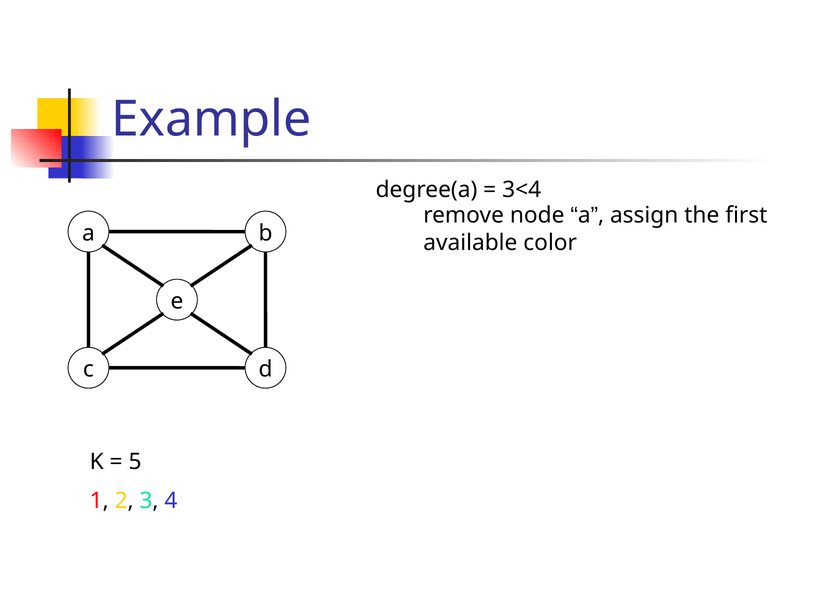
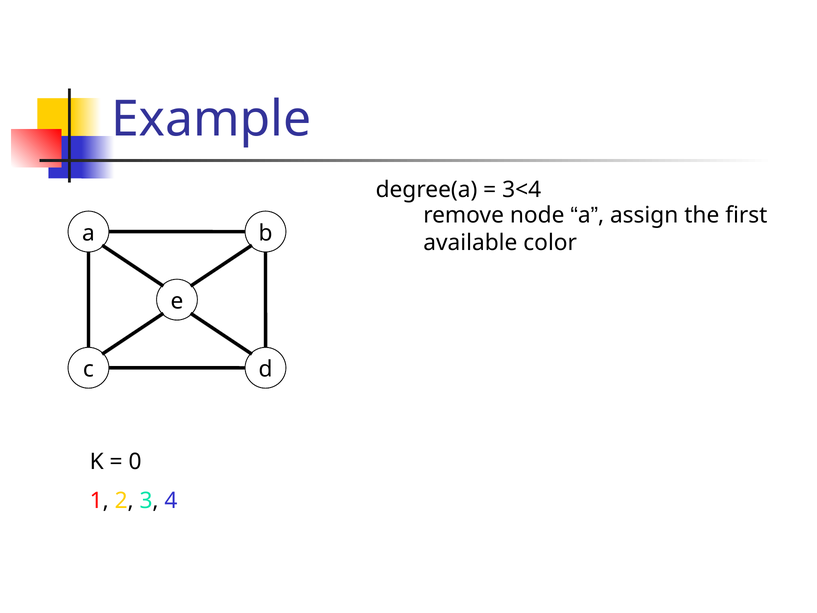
5: 5 -> 0
